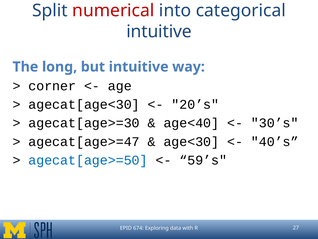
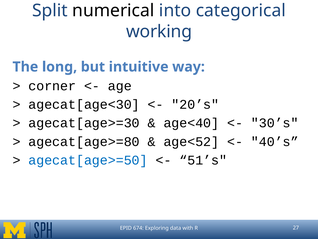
numerical colour: red -> black
intuitive at (159, 32): intuitive -> working
agecat[age>=47: agecat[age>=47 -> agecat[age>=80
age<30: age<30 -> age<52
59’s: 59’s -> 51’s
